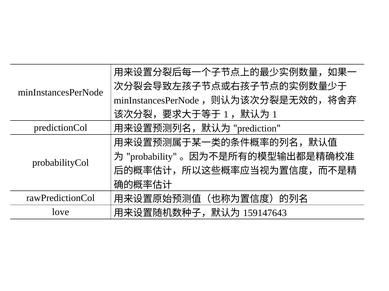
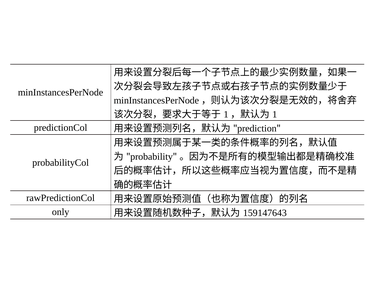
love: love -> only
